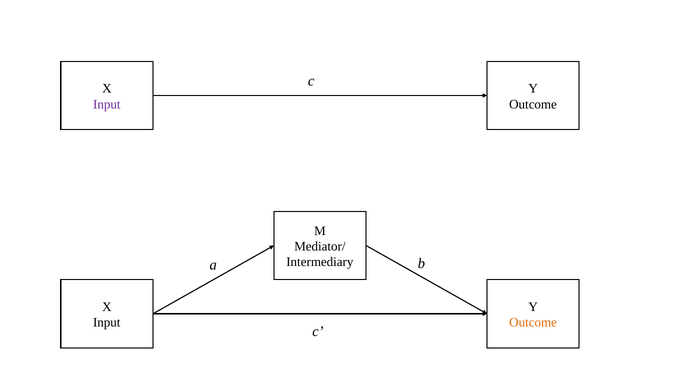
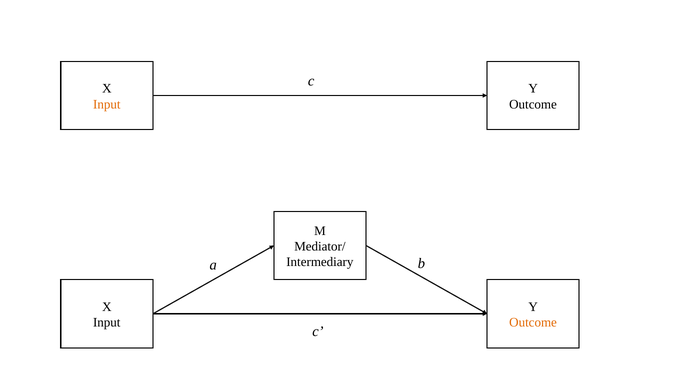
Input at (107, 104) colour: purple -> orange
